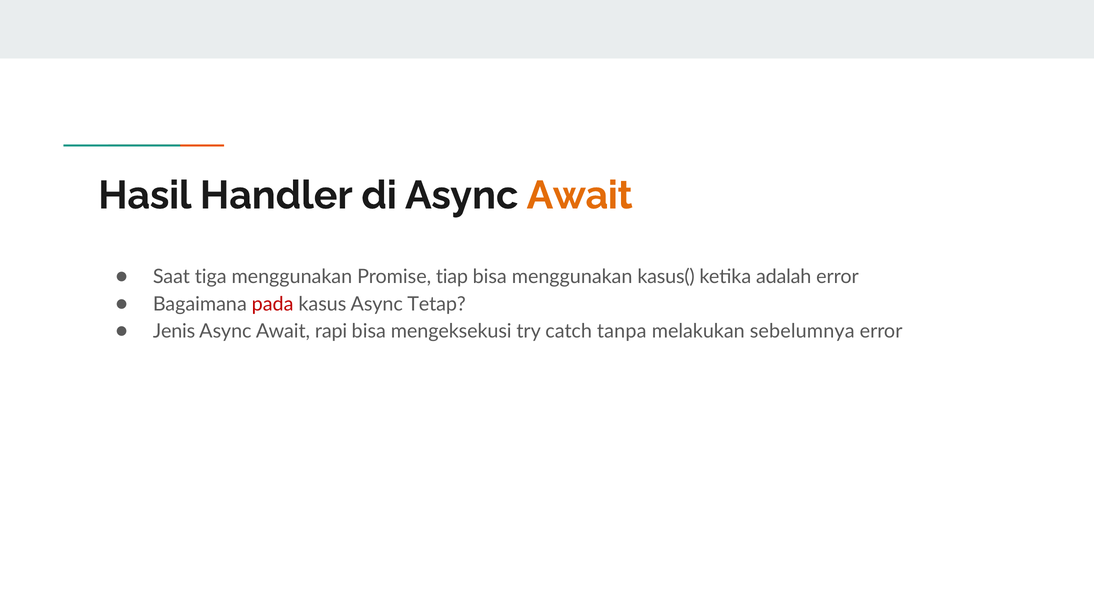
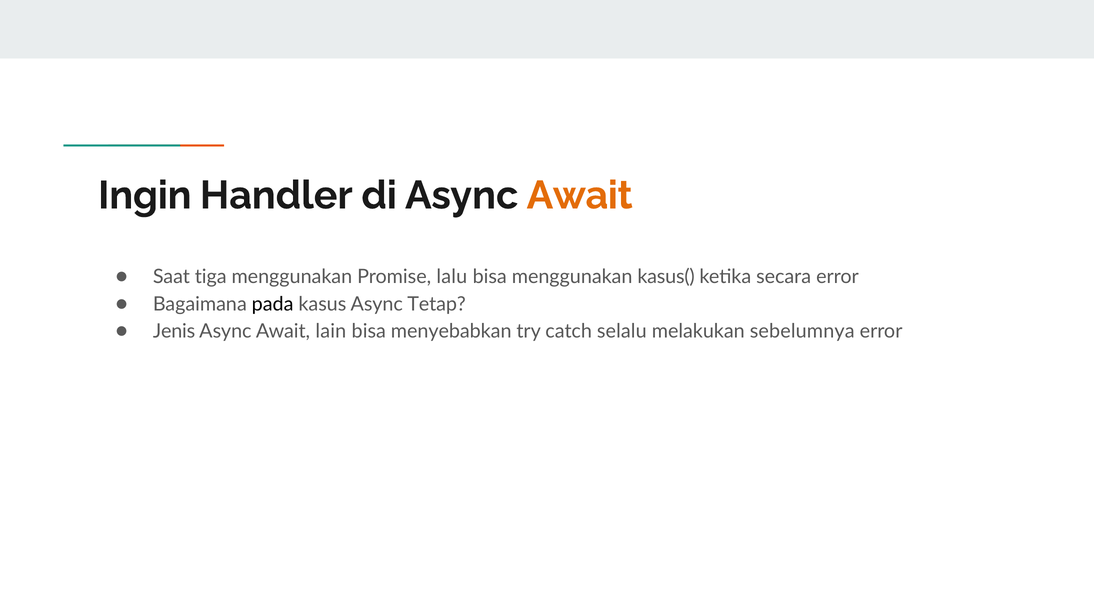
Hasil: Hasil -> Ingin
tiap: tiap -> lalu
adalah: adalah -> secara
pada colour: red -> black
rapi: rapi -> lain
mengeksekusi: mengeksekusi -> menyebabkan
tanpa: tanpa -> selalu
